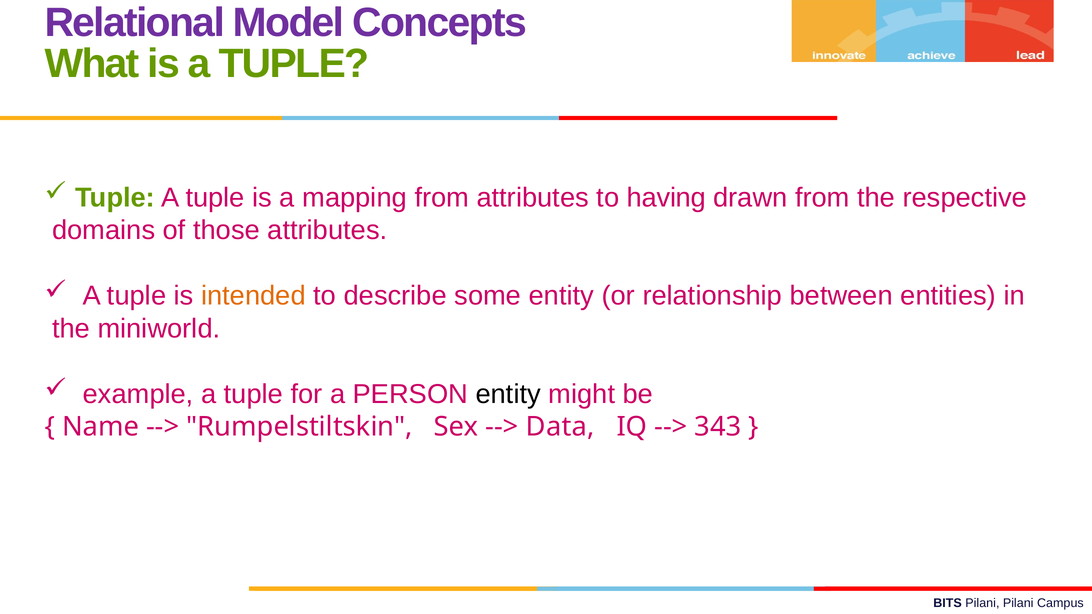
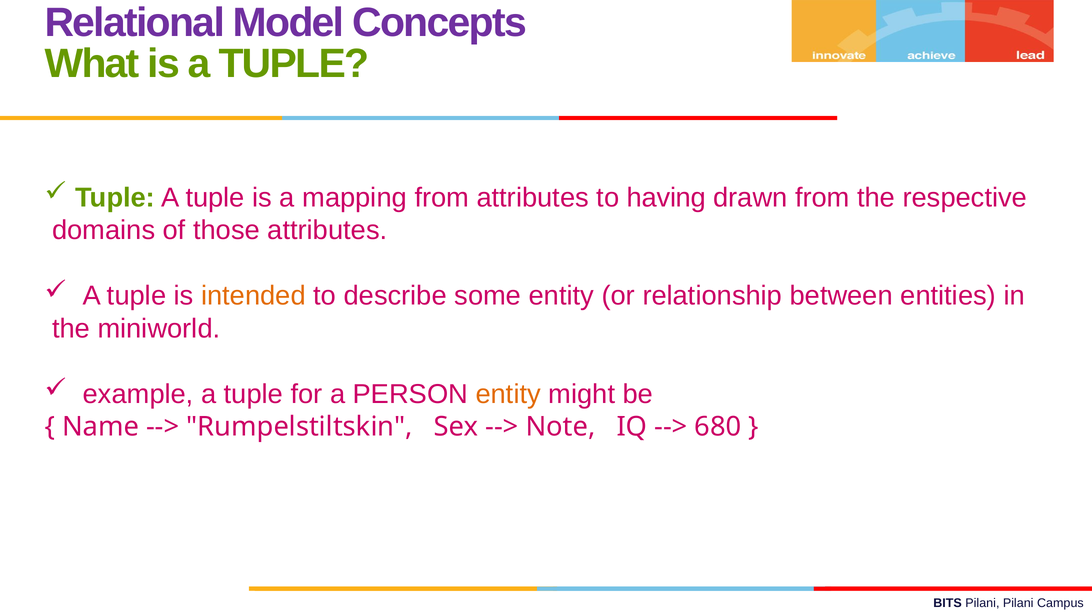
entity at (508, 394) colour: black -> orange
Data: Data -> Note
343: 343 -> 680
